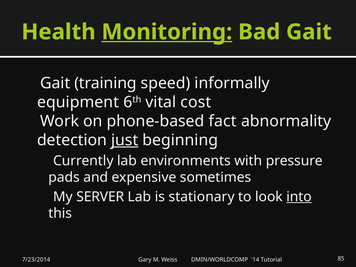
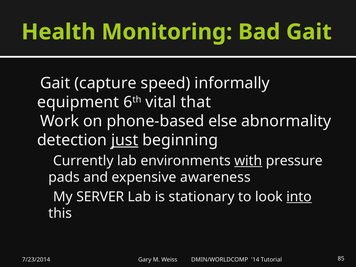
Monitoring underline: present -> none
training: training -> capture
cost: cost -> that
fact: fact -> else
with underline: none -> present
sometimes: sometimes -> awareness
